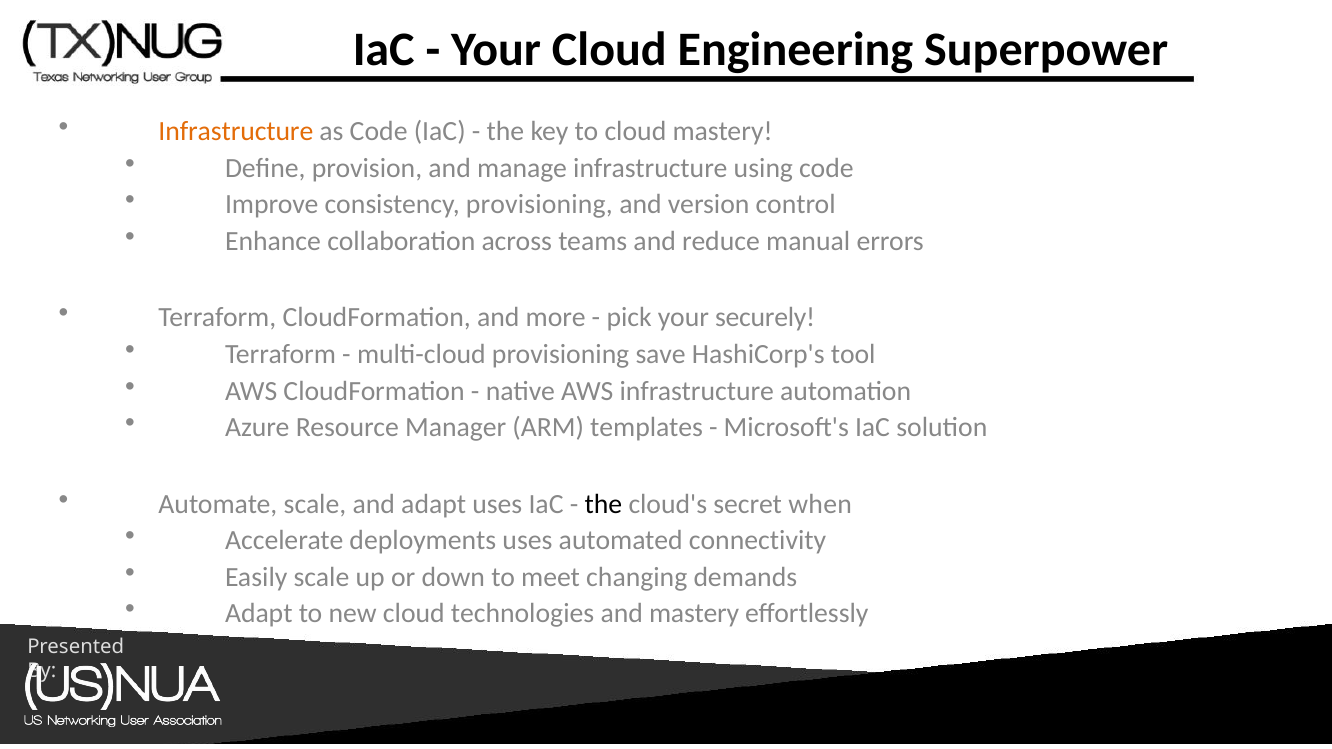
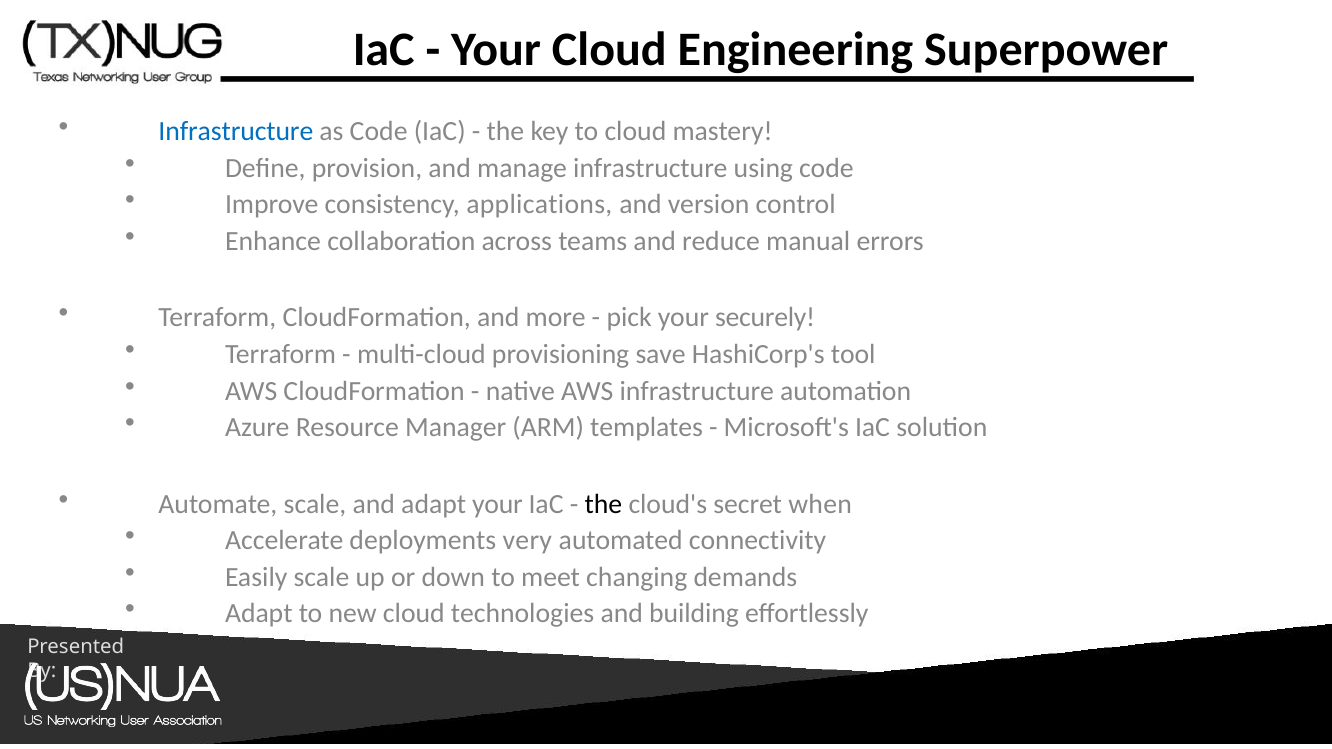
Infrastructure at (236, 132) colour: orange -> blue
consistency provisioning: provisioning -> applications
adapt uses: uses -> your
deployments uses: uses -> very
and mastery: mastery -> building
